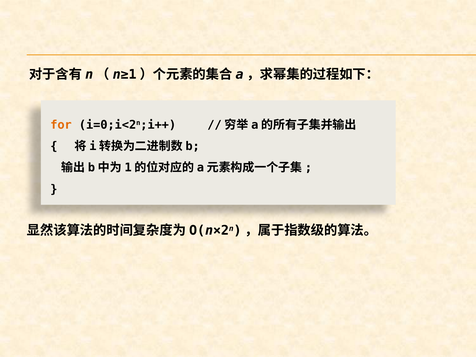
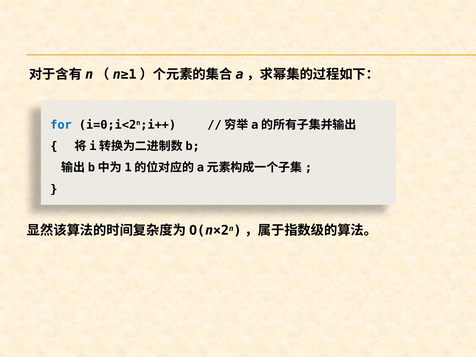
for colour: orange -> blue
